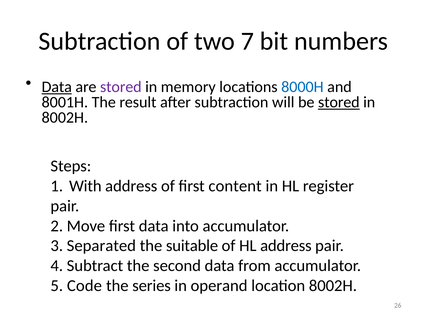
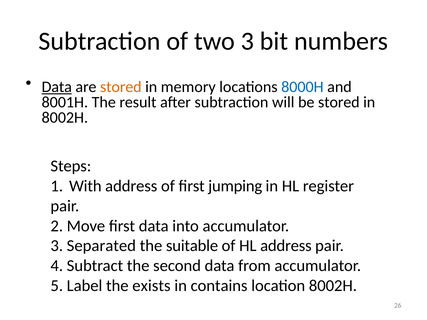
two 7: 7 -> 3
stored at (121, 87) colour: purple -> orange
stored at (339, 102) underline: present -> none
content: content -> jumping
Code: Code -> Label
series: series -> exists
operand: operand -> contains
